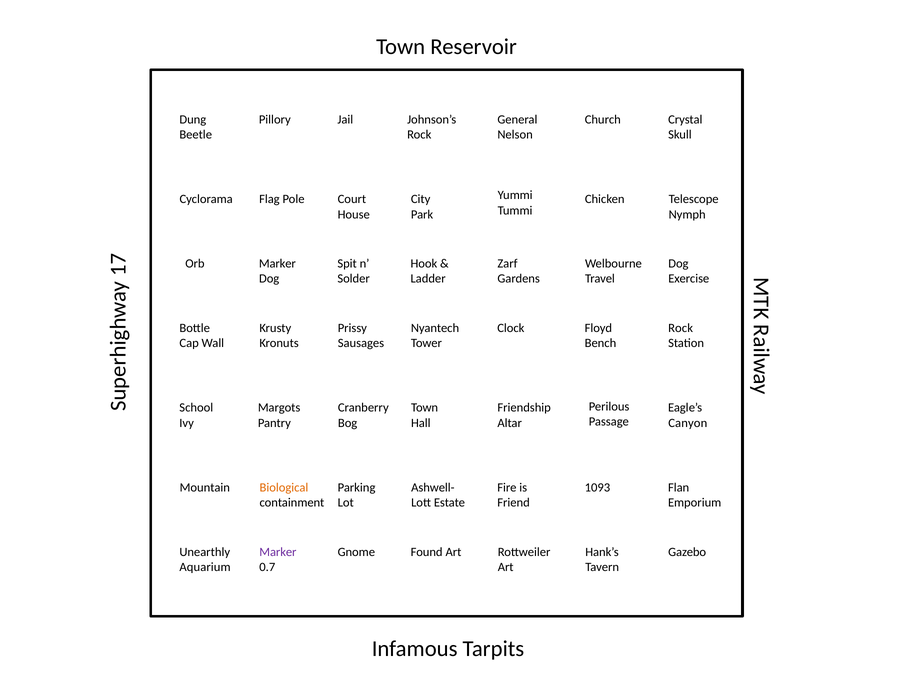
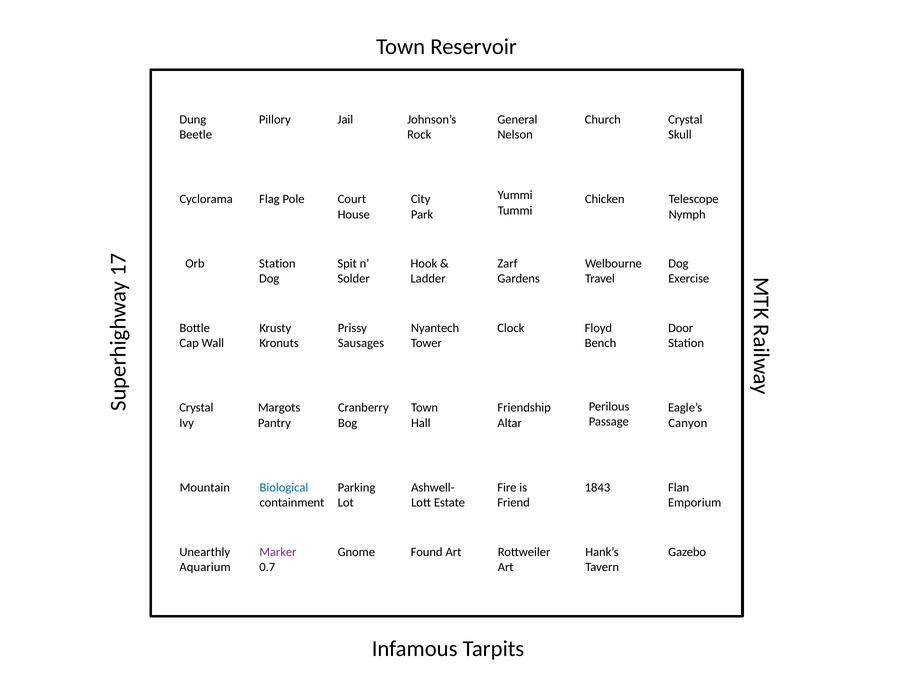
Marker at (277, 264): Marker -> Station
Rock at (681, 328): Rock -> Door
School at (196, 408): School -> Crystal
Biological colour: orange -> blue
1093: 1093 -> 1843
